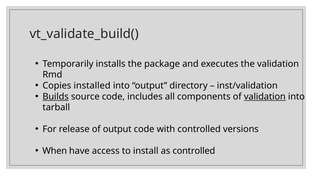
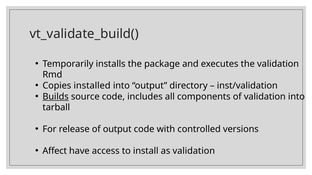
validation at (265, 97) underline: present -> none
When: When -> Affect
as controlled: controlled -> validation
